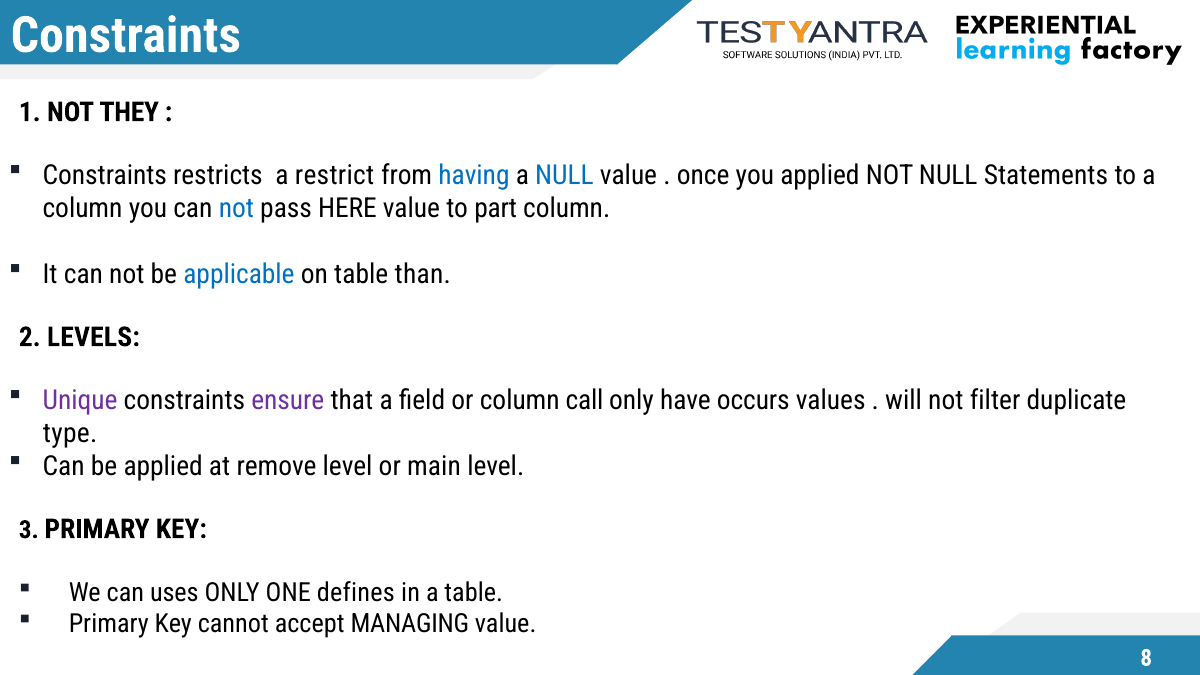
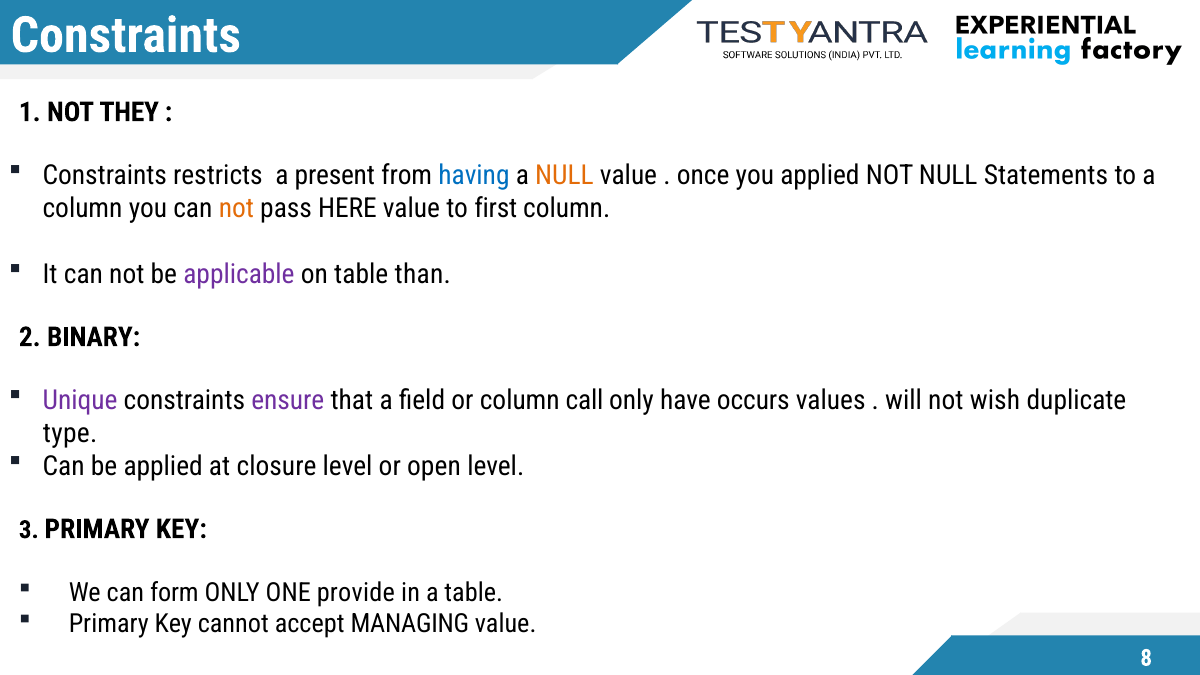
restrict: restrict -> present
NULL at (564, 175) colour: blue -> orange
not at (236, 208) colour: blue -> orange
part: part -> first
applicable colour: blue -> purple
LEVELS: LEVELS -> BINARY
filter: filter -> wish
remove: remove -> closure
main: main -> open
uses: uses -> form
defines: defines -> provide
